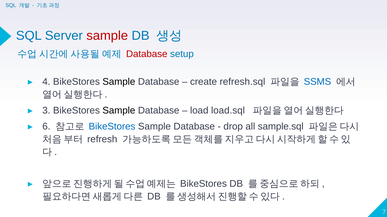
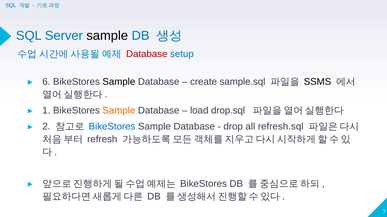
sample at (107, 36) colour: red -> black
4: 4 -> 6
refresh.sql: refresh.sql -> sample.sql
SSMS colour: blue -> black
3: 3 -> 1
Sample at (119, 111) colour: black -> orange
load.sql: load.sql -> drop.sql
6: 6 -> 2
sample.sql: sample.sql -> refresh.sql
